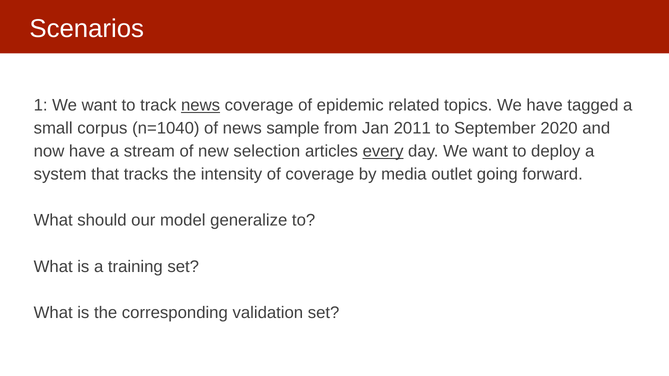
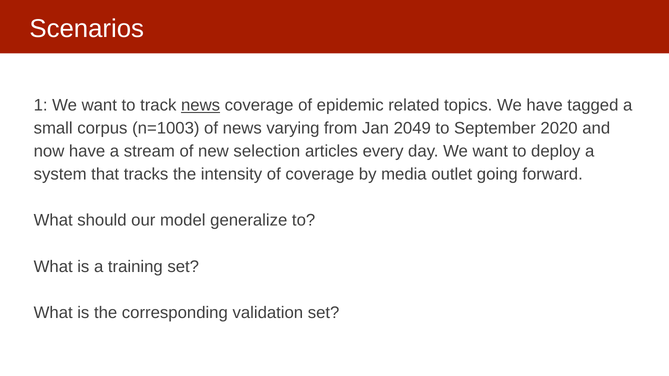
n=1040: n=1040 -> n=1003
sample: sample -> varying
2011: 2011 -> 2049
every underline: present -> none
